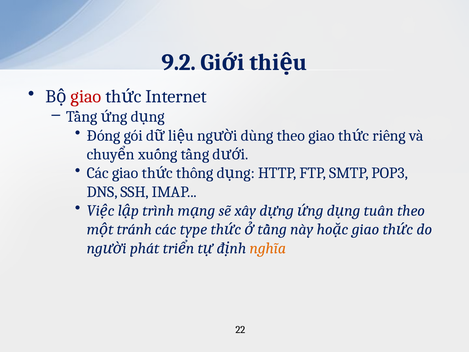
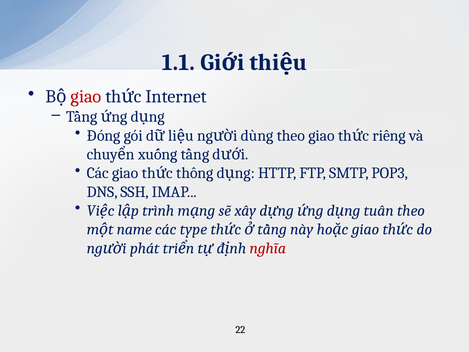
9.2: 9.2 -> 1.1
tránh: tránh -> name
nghĩa colour: orange -> red
